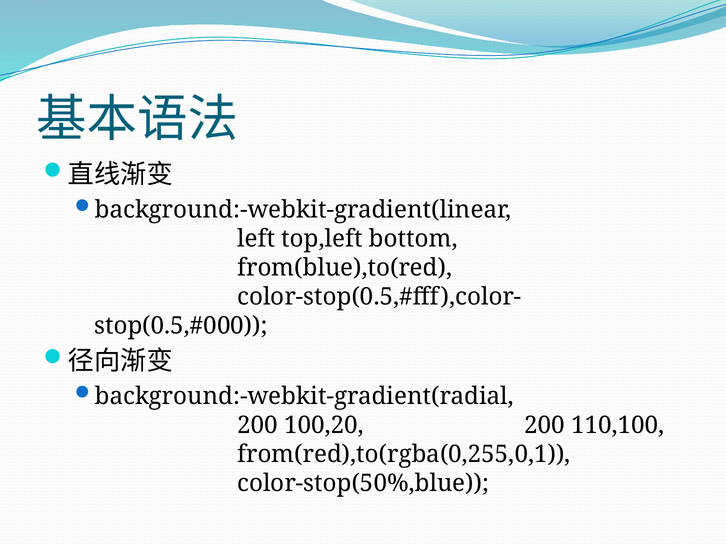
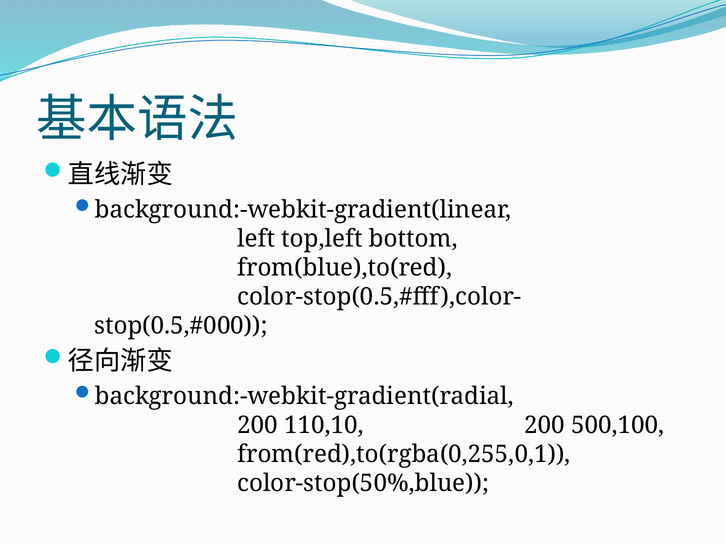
100,20: 100,20 -> 110,10
110,100: 110,100 -> 500,100
